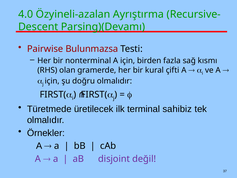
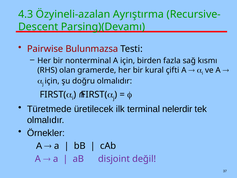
4.0: 4.0 -> 4.3
sahibiz: sahibiz -> nelerdir
